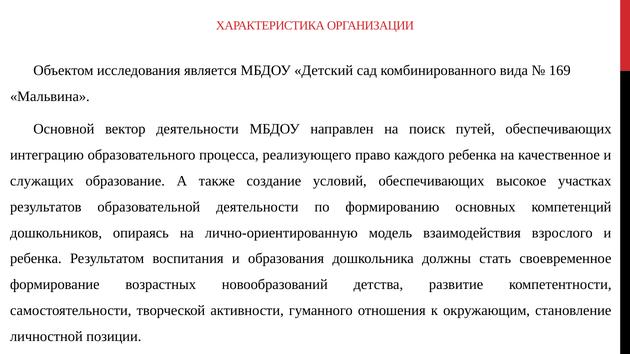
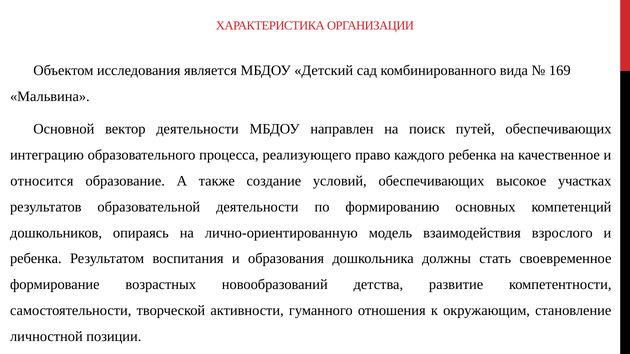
служащих: служащих -> относится
